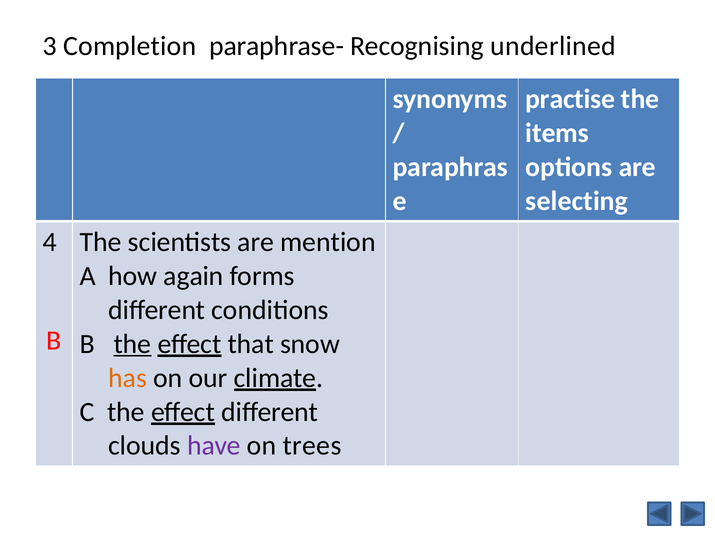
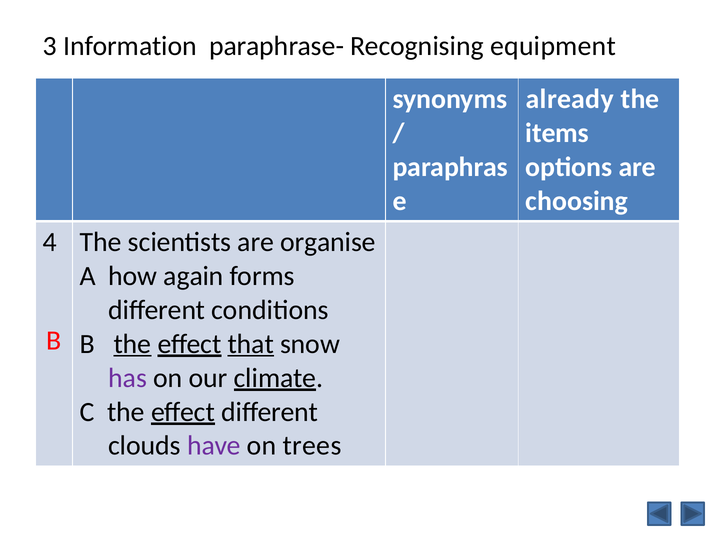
Completion: Completion -> Information
underlined: underlined -> equipment
practise: practise -> already
selecting: selecting -> choosing
mention: mention -> organise
that underline: none -> present
has colour: orange -> purple
